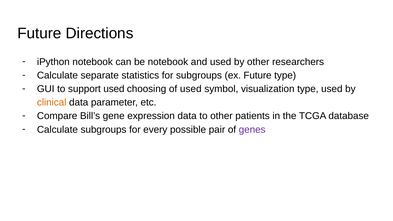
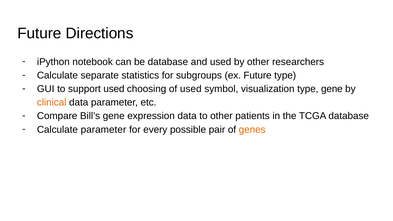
be notebook: notebook -> database
type used: used -> gene
Calculate subgroups: subgroups -> parameter
genes colour: purple -> orange
